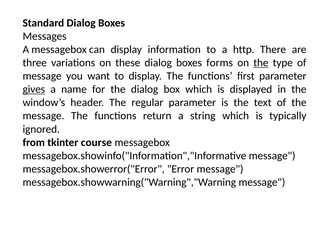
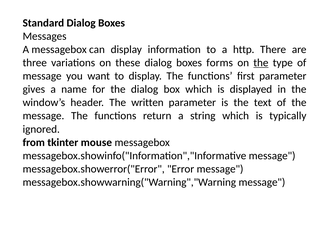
gives underline: present -> none
regular: regular -> written
course: course -> mouse
